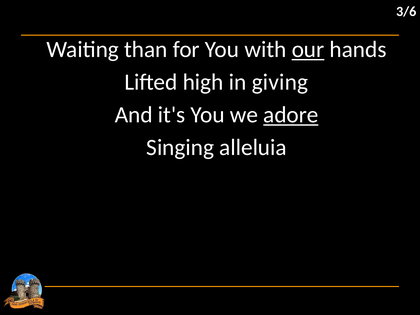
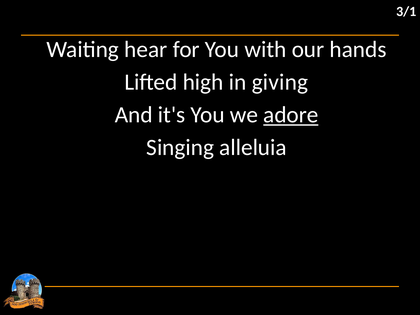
3/6: 3/6 -> 3/1
than: than -> hear
our underline: present -> none
